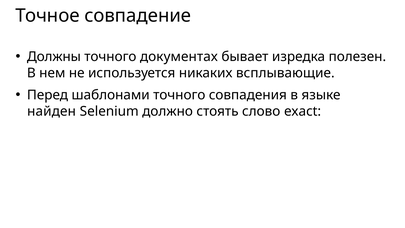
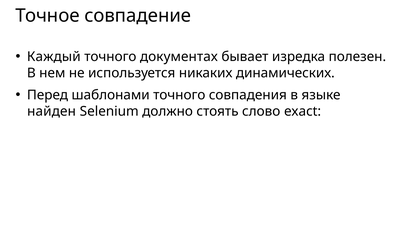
Должны: Должны -> Каждый
всплывающие: всплывающие -> динамических
